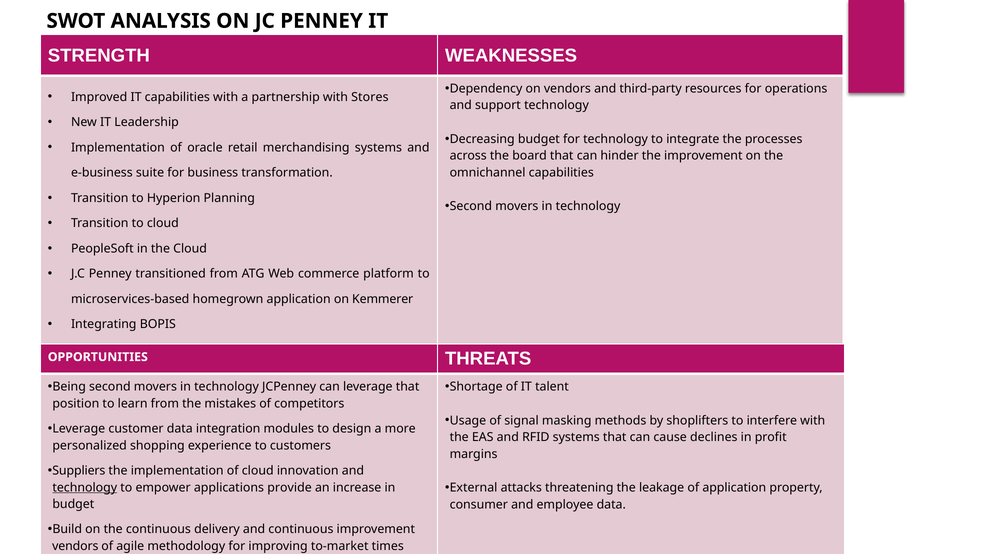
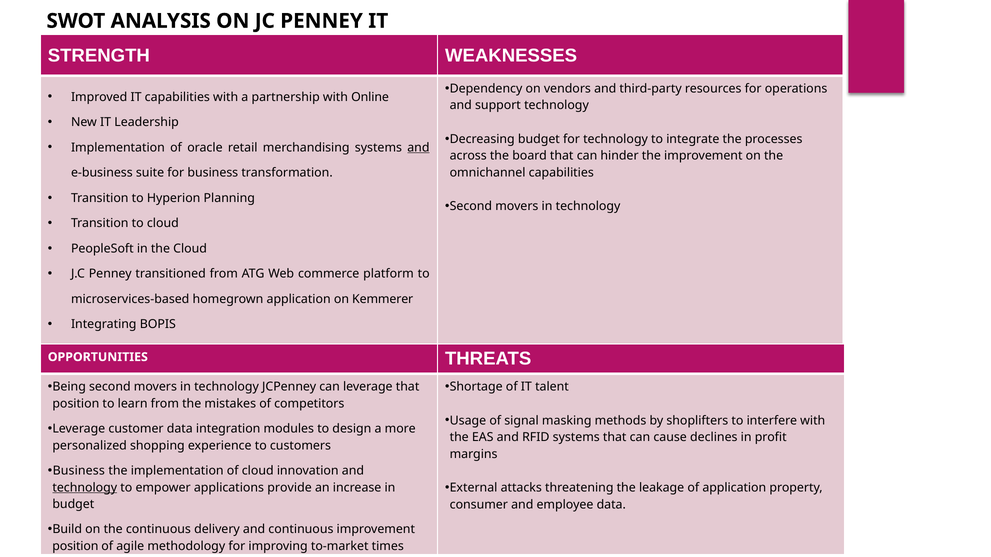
Stores: Stores -> Online
and at (418, 148) underline: none -> present
Suppliers at (79, 471): Suppliers -> Business
vendors at (75, 547): vendors -> position
